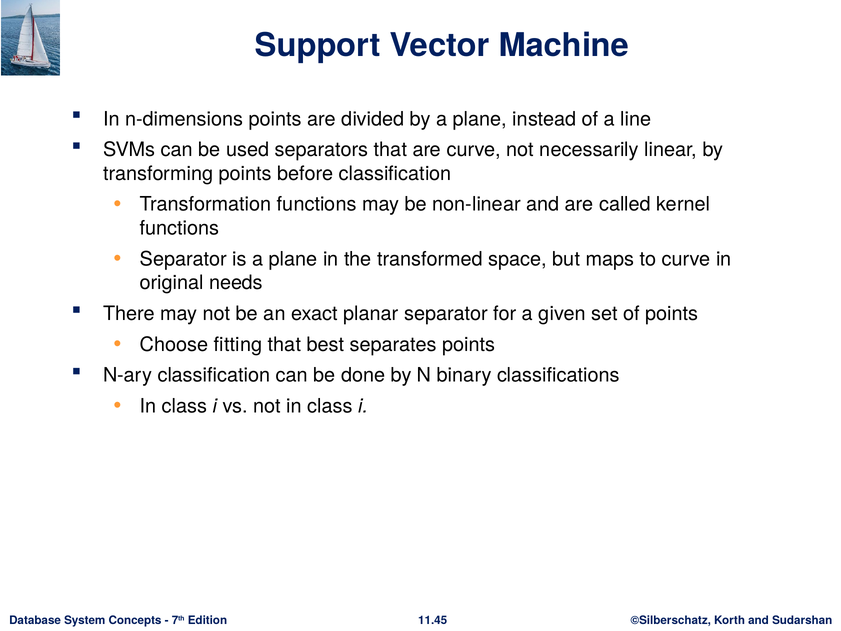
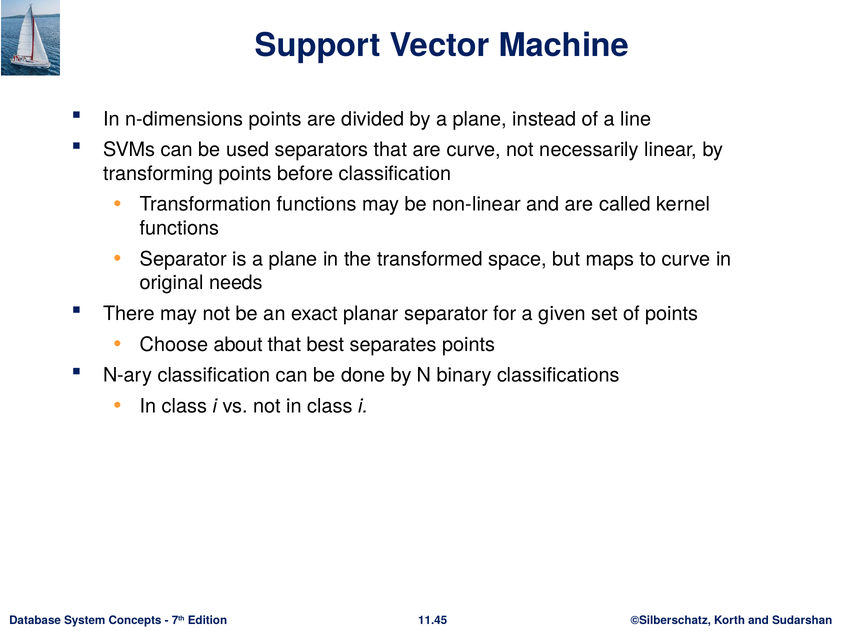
fitting: fitting -> about
